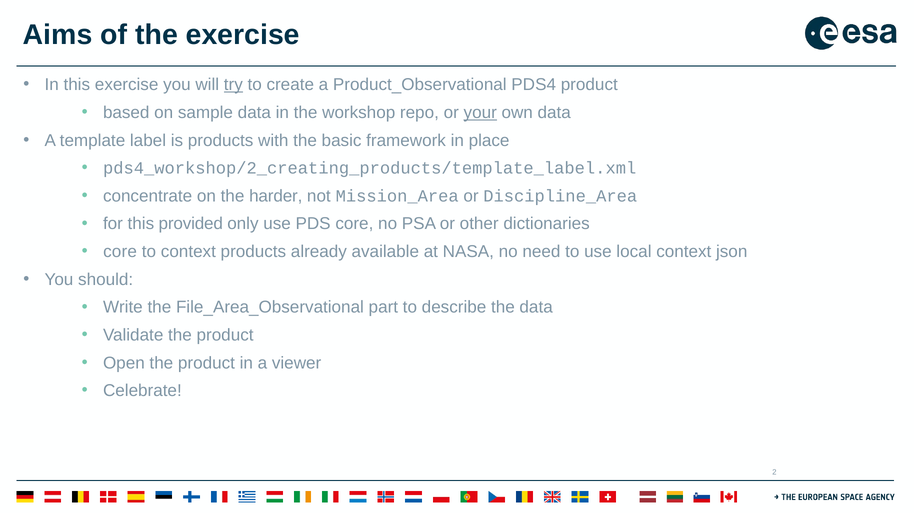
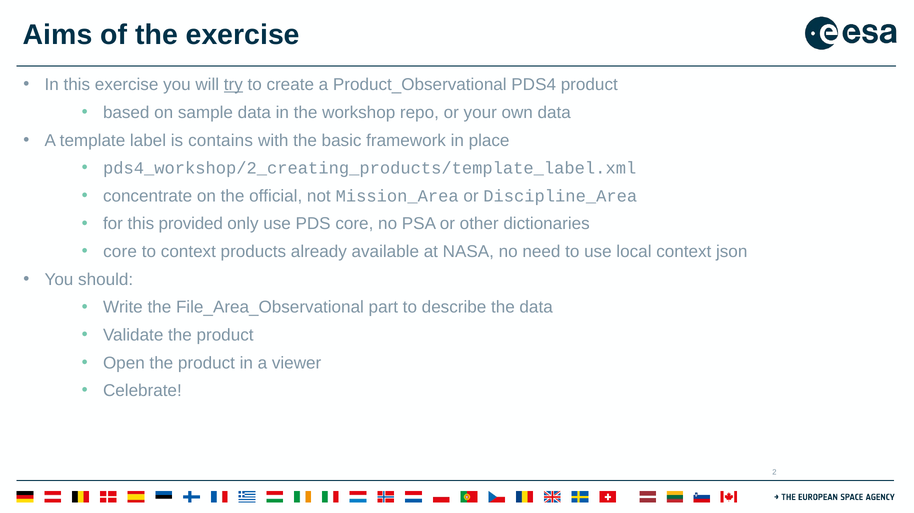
your underline: present -> none
is products: products -> contains
harder: harder -> official
